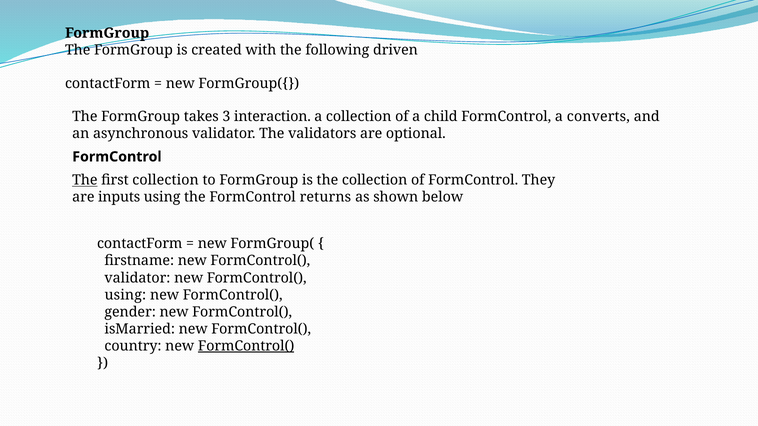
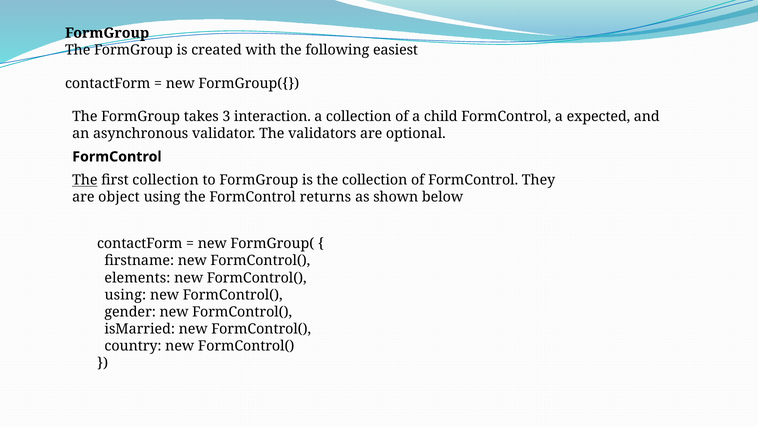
driven: driven -> easiest
converts: converts -> expected
inputs: inputs -> object
validator at (137, 278): validator -> elements
FormControl( at (246, 346) underline: present -> none
